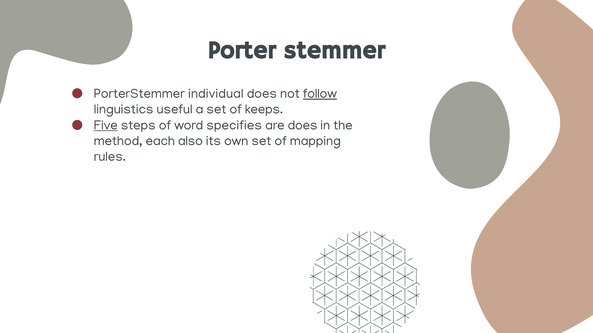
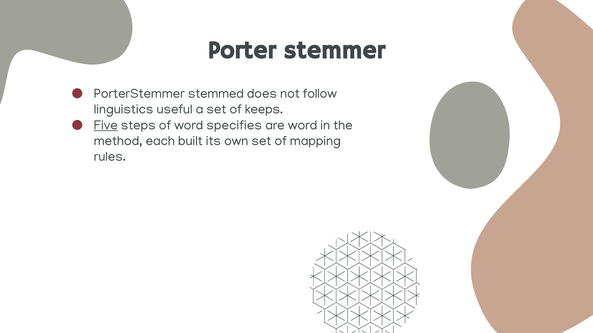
individual: individual -> stemmed
follow underline: present -> none
are does: does -> word
also: also -> built
